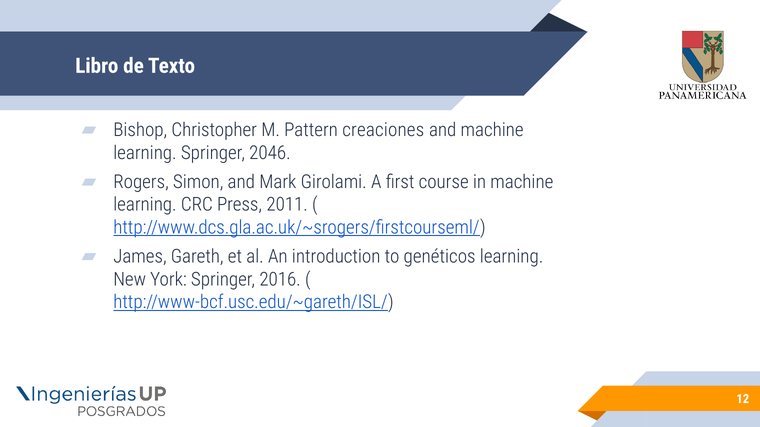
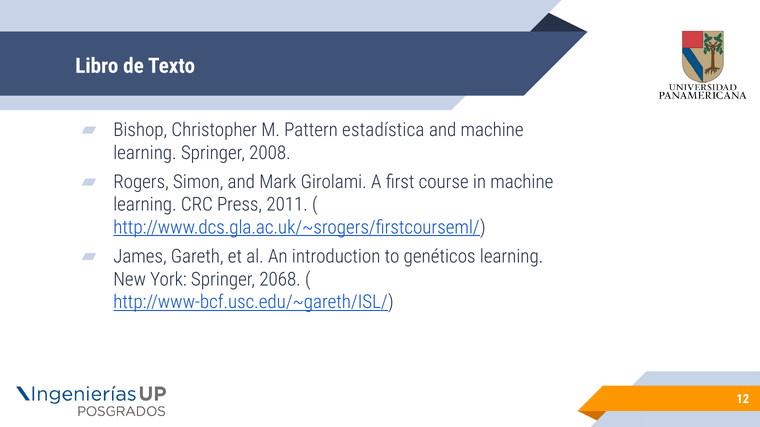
creaciones: creaciones -> estadística
2046: 2046 -> 2008
2016: 2016 -> 2068
